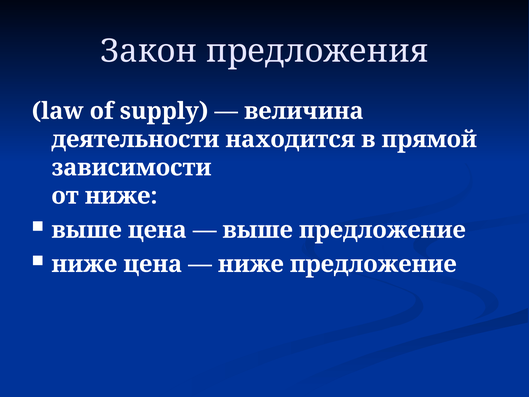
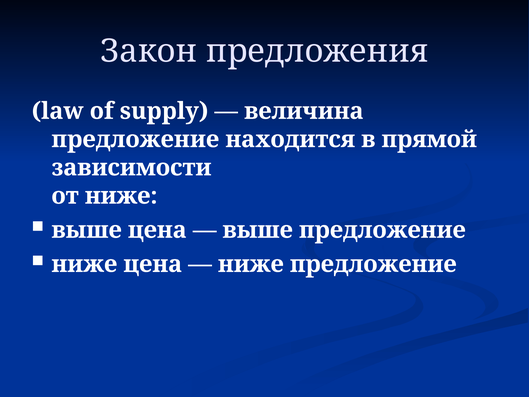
деятельности at (135, 139): деятельности -> предложение
